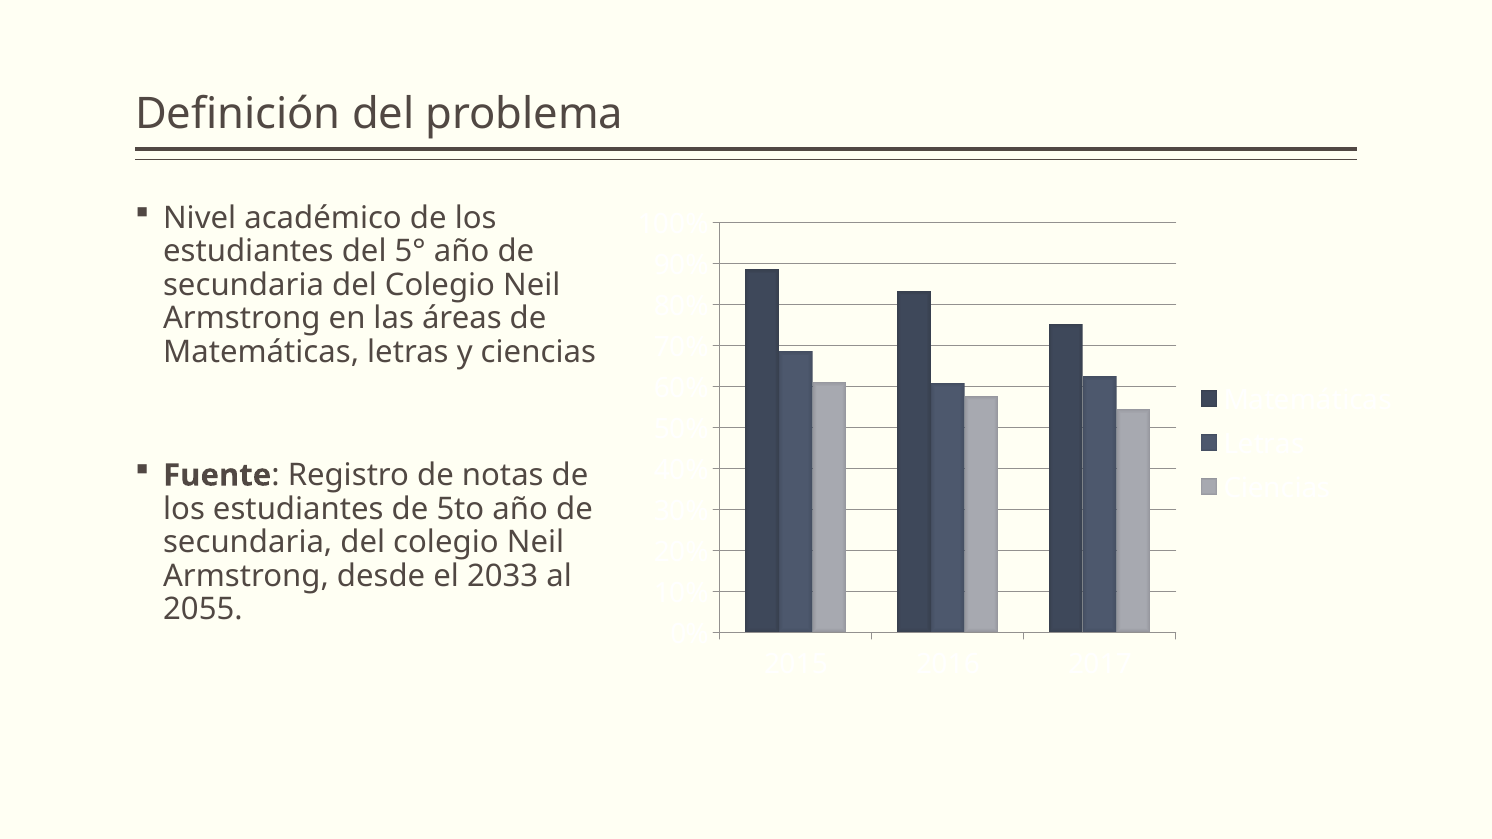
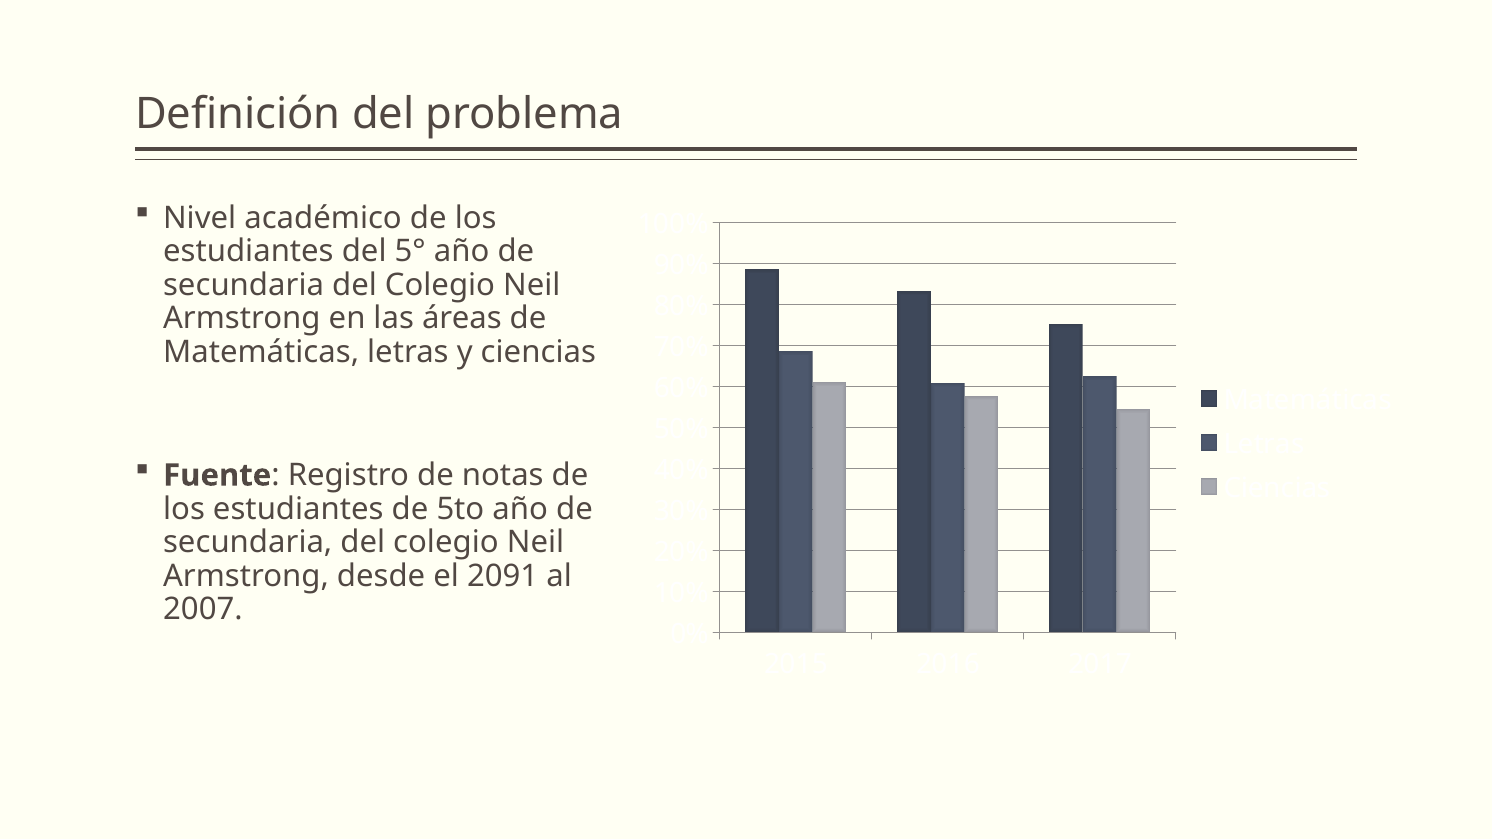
2033: 2033 -> 2091
2055: 2055 -> 2007
